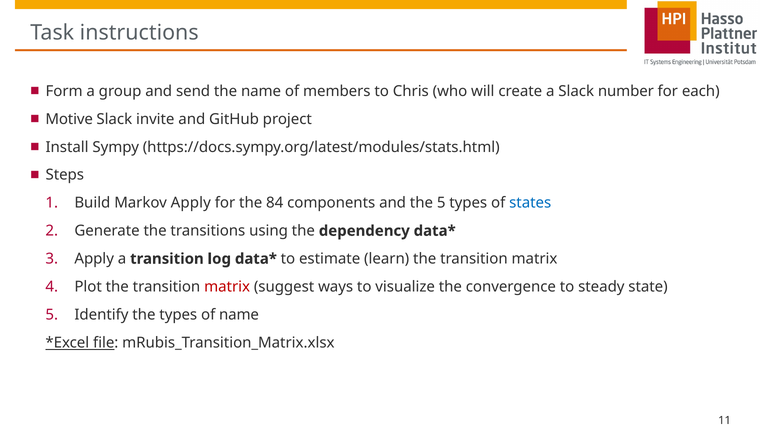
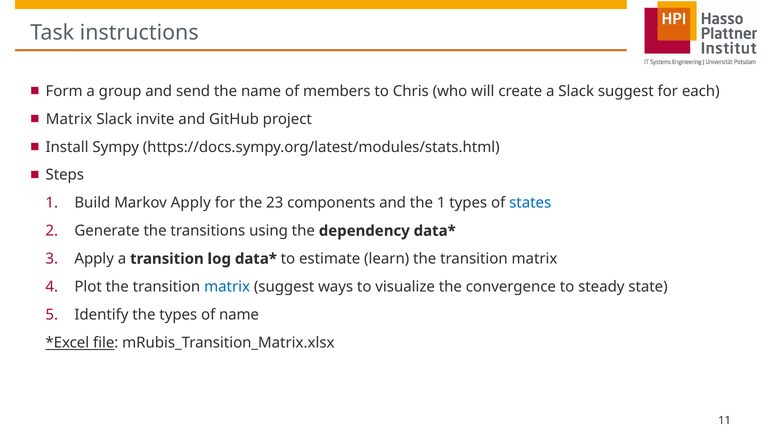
Slack number: number -> suggest
Motive at (69, 119): Motive -> Matrix
84: 84 -> 23
the 5: 5 -> 1
matrix at (227, 287) colour: red -> blue
